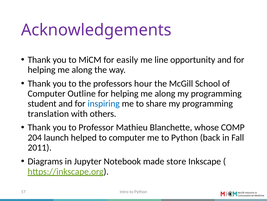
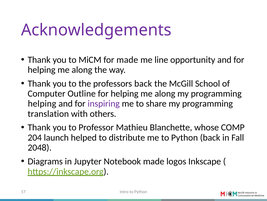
for easily: easily -> made
professors hour: hour -> back
student at (42, 103): student -> helping
inspiring colour: blue -> purple
to computer: computer -> distribute
2011: 2011 -> 2048
store: store -> logos
